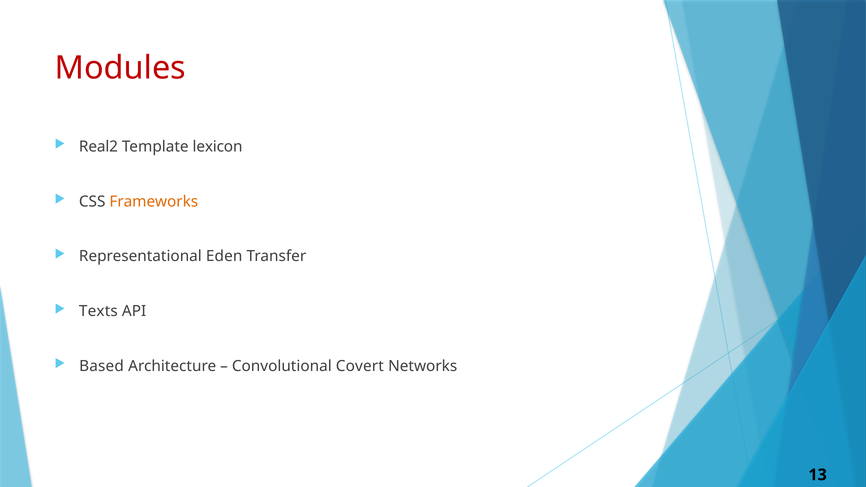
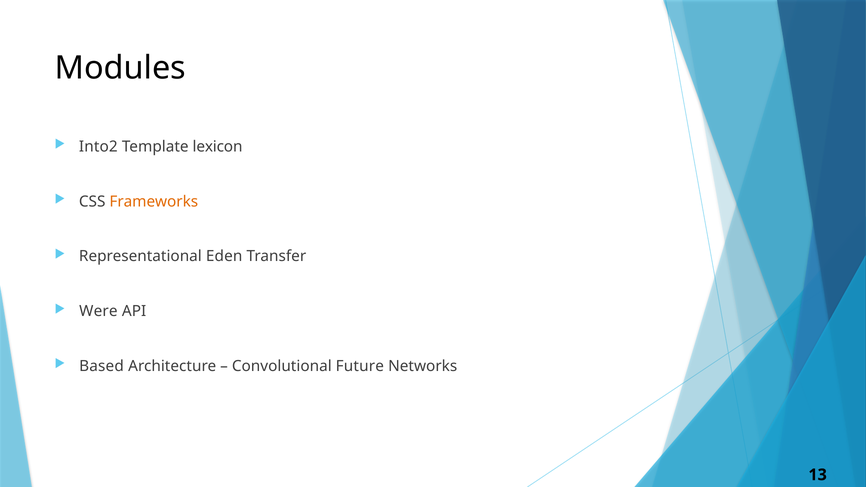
Modules colour: red -> black
Real2: Real2 -> Into2
Texts: Texts -> Were
Covert: Covert -> Future
